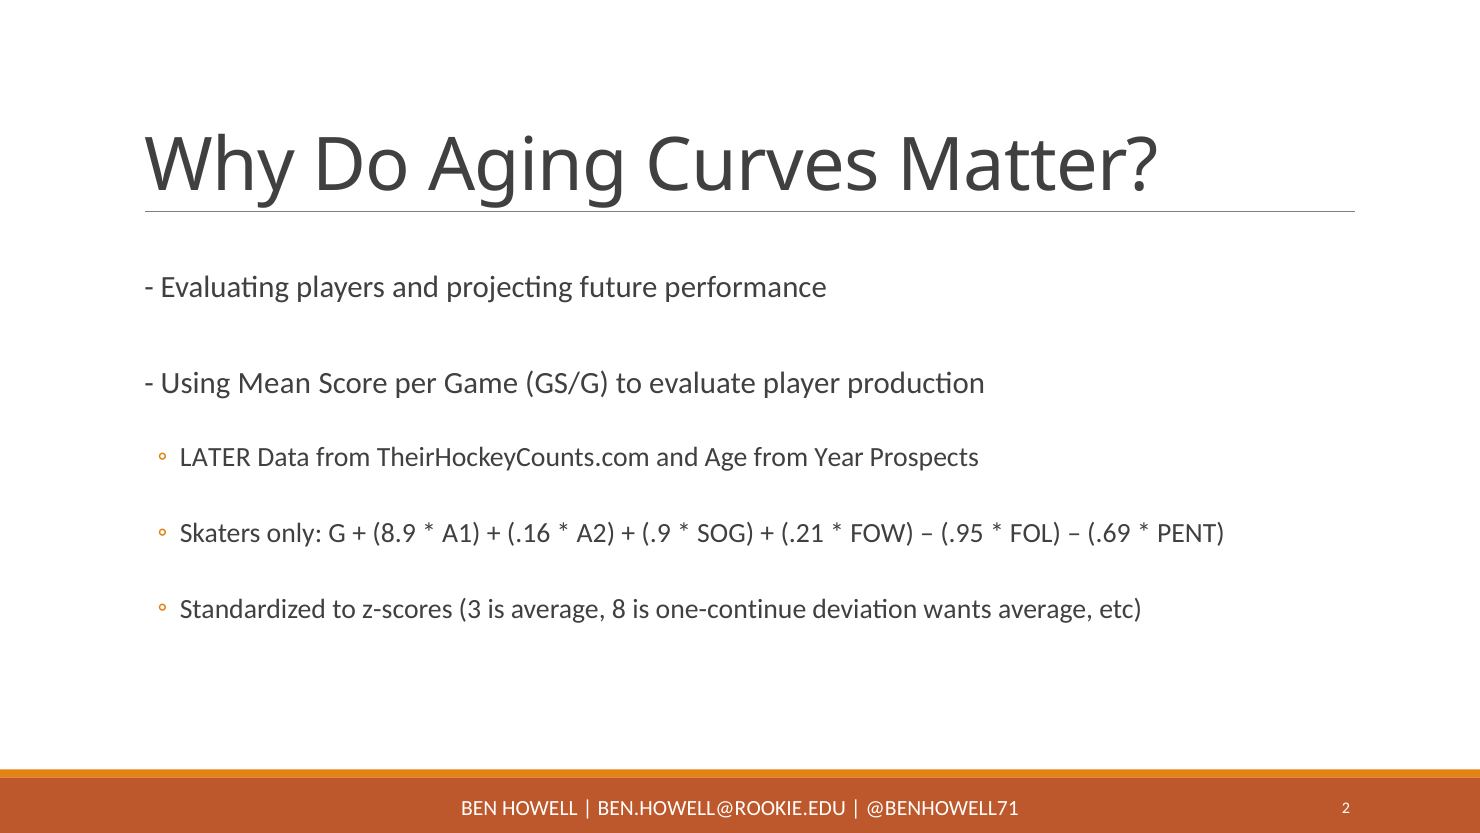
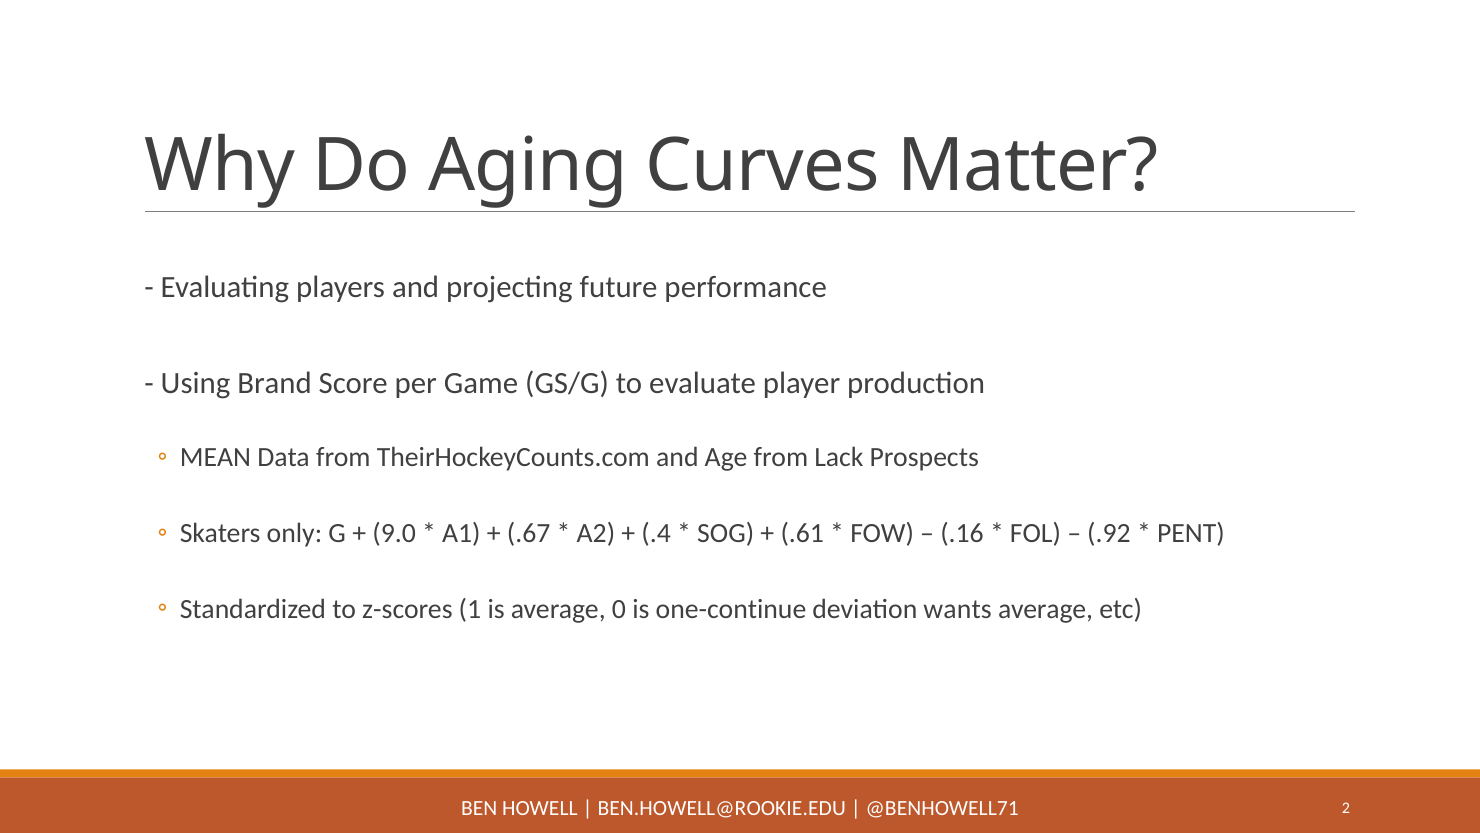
Mean: Mean -> Brand
LATER: LATER -> MEAN
Year: Year -> Lack
8.9: 8.9 -> 9.0
.16: .16 -> .67
.9: .9 -> .4
.21: .21 -> .61
.95: .95 -> .16
.69: .69 -> .92
3: 3 -> 1
8: 8 -> 0
